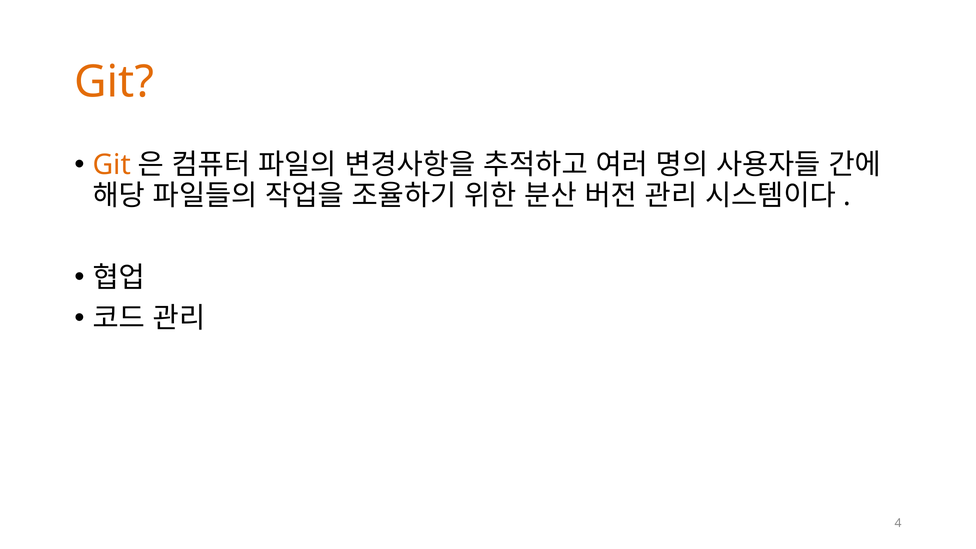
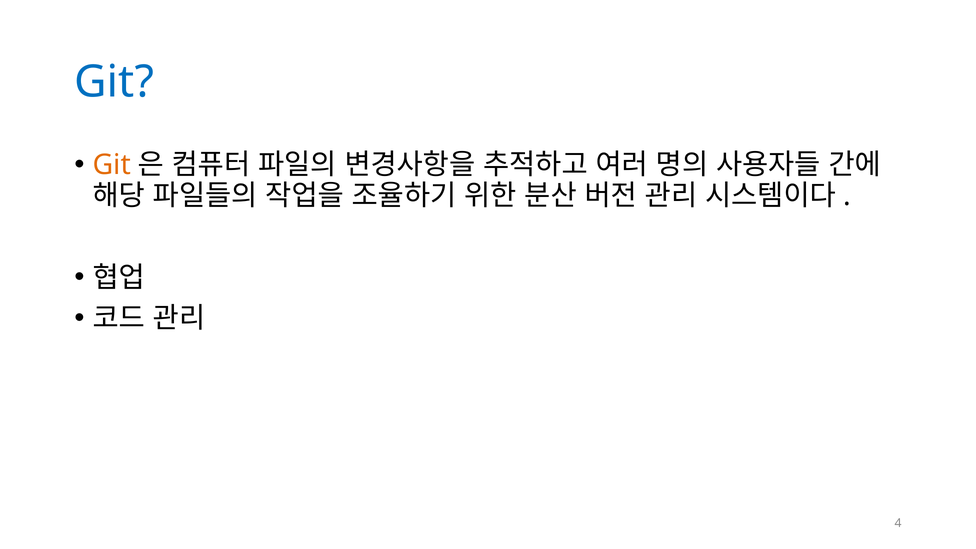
Git at (114, 82) colour: orange -> blue
